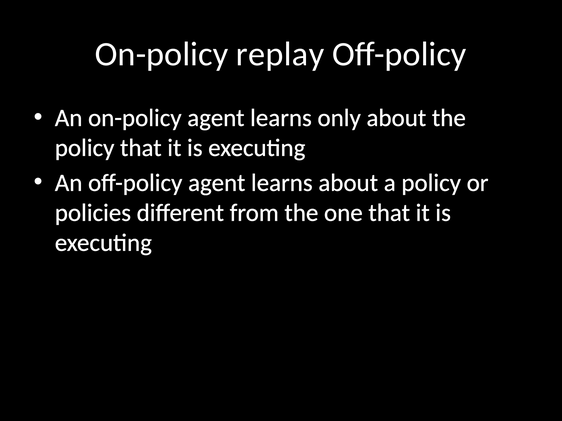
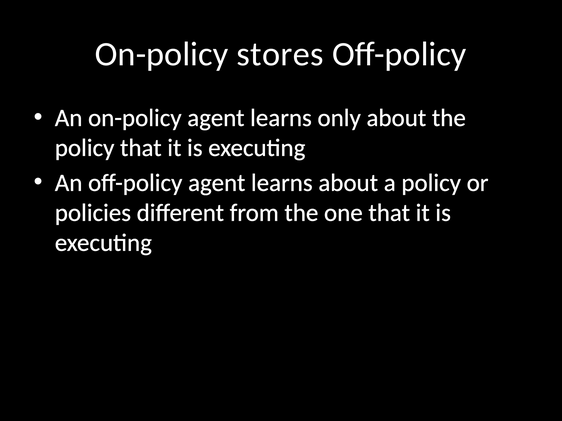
replay: replay -> stores
